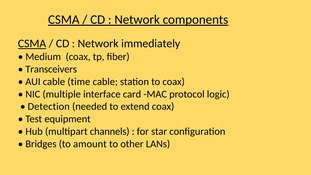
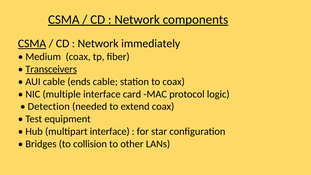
Transceivers underline: none -> present
time: time -> ends
multipart channels: channels -> interface
amount: amount -> collision
